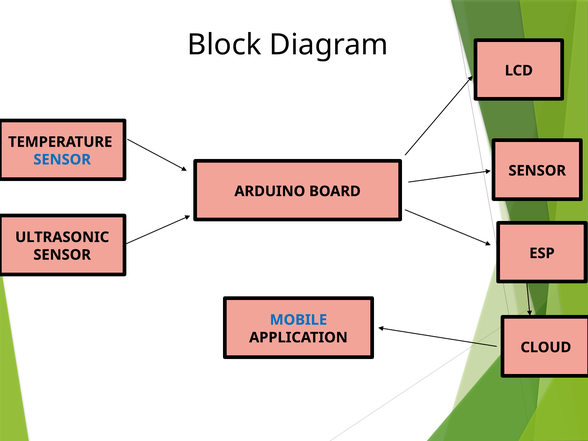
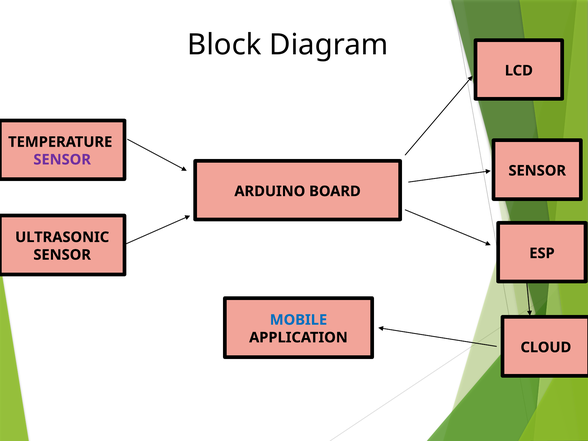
SENSOR at (62, 160) colour: blue -> purple
